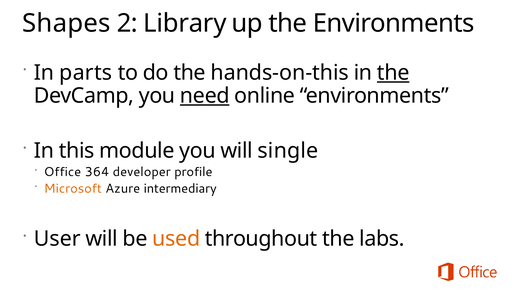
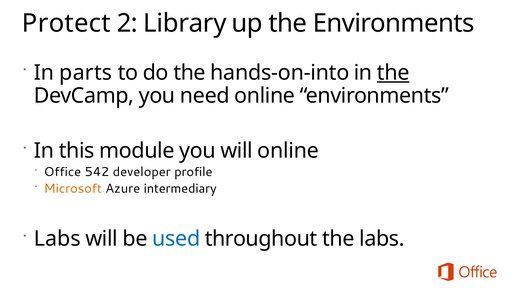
Shapes: Shapes -> Protect
hands-on-this: hands-on-this -> hands-on-into
need underline: present -> none
will single: single -> online
364: 364 -> 542
User at (57, 239): User -> Labs
used colour: orange -> blue
